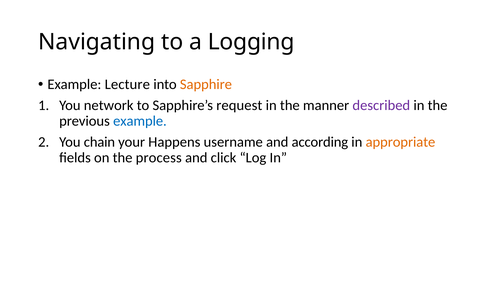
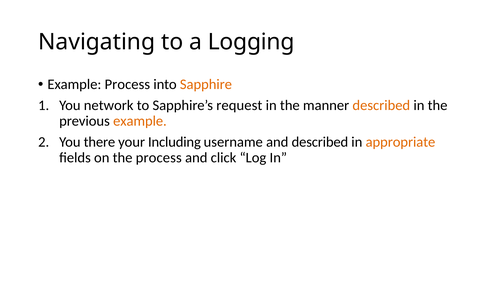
Example Lecture: Lecture -> Process
described at (381, 105) colour: purple -> orange
example at (140, 121) colour: blue -> orange
chain: chain -> there
Happens: Happens -> Including
and according: according -> described
